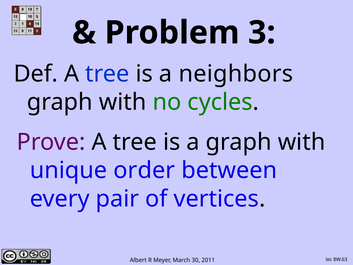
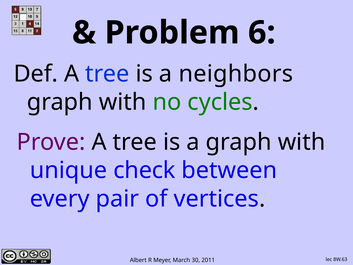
3: 3 -> 6
order: order -> check
